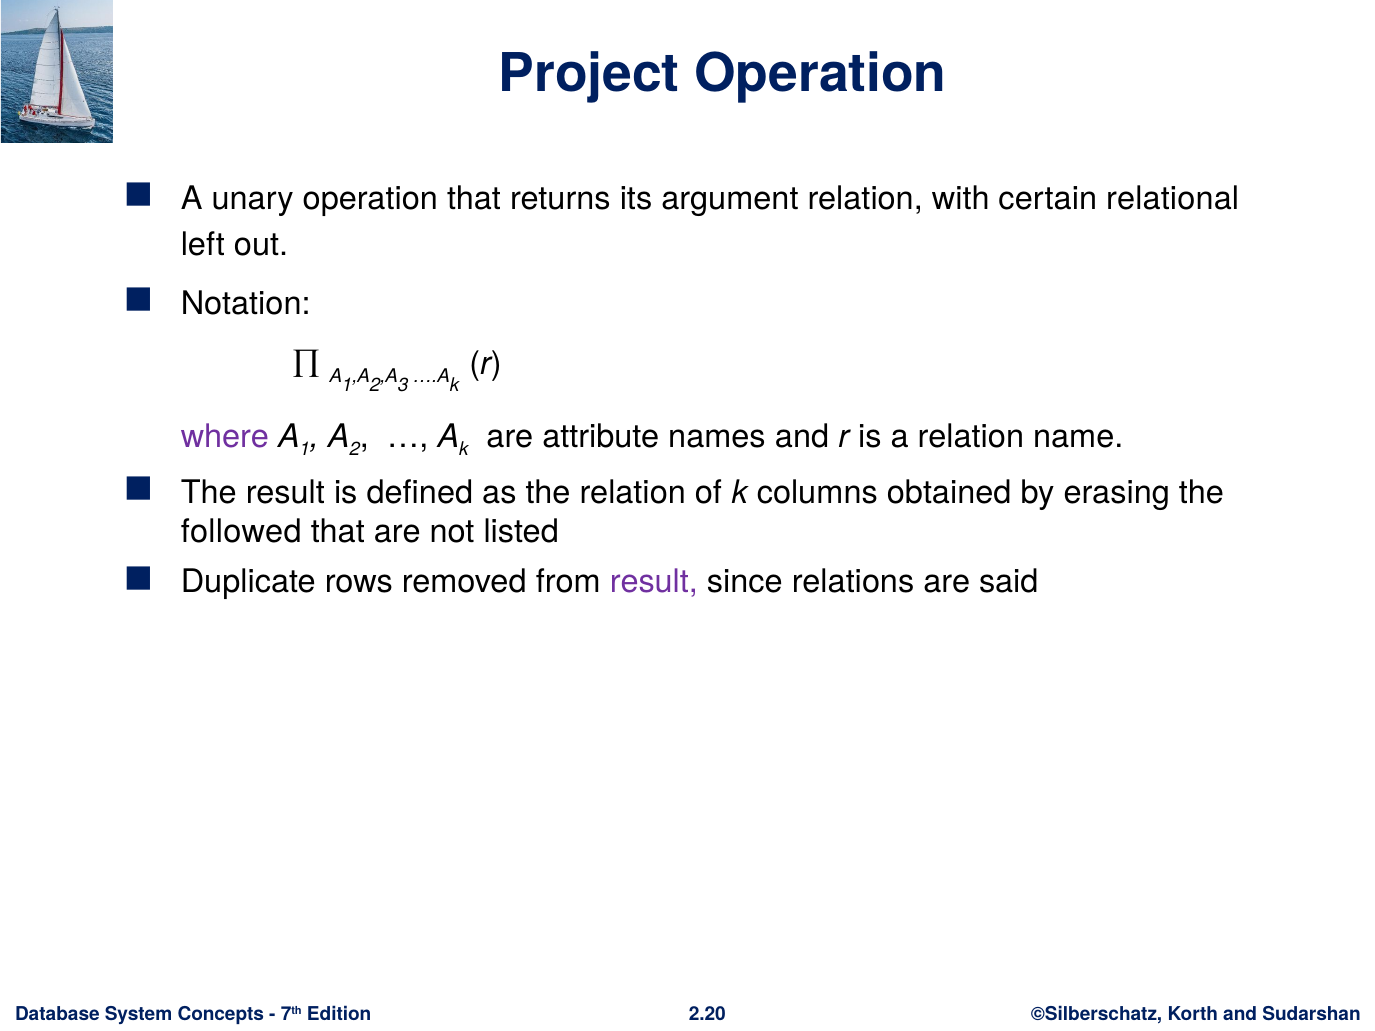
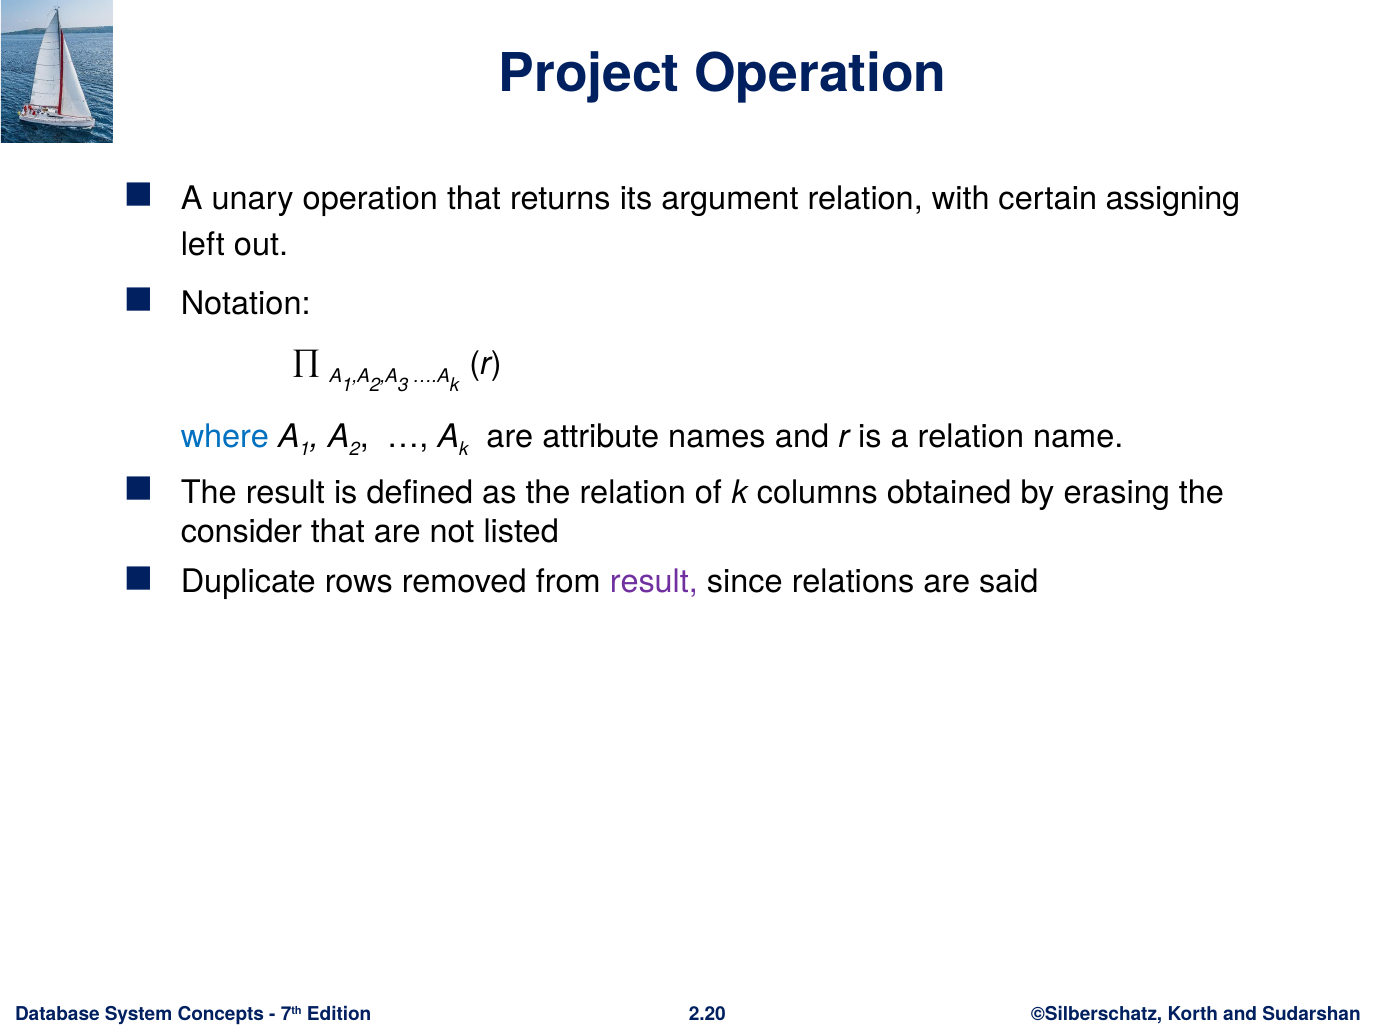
relational: relational -> assigning
where colour: purple -> blue
followed: followed -> consider
